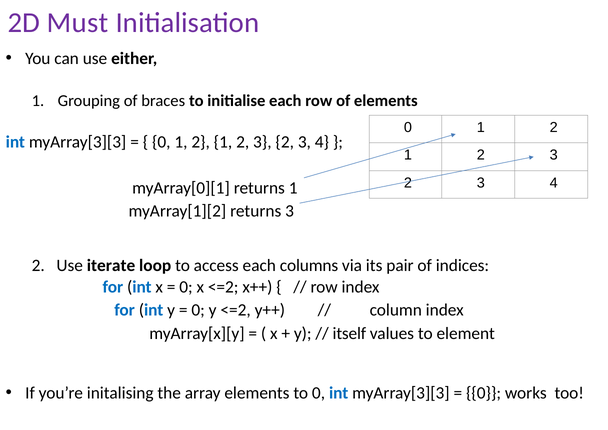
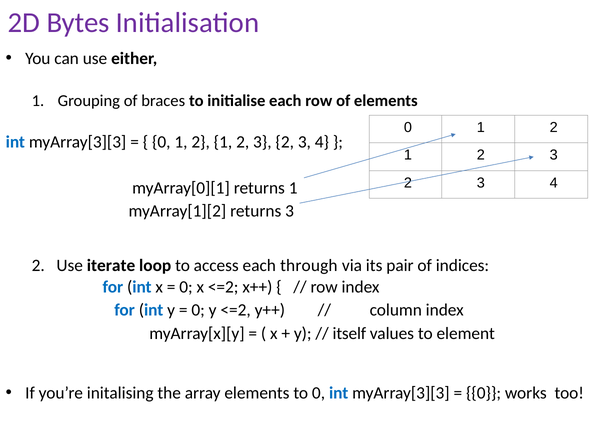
Must: Must -> Bytes
columns: columns -> through
